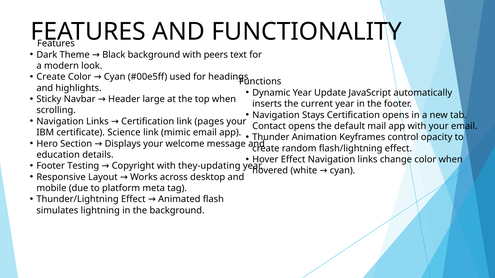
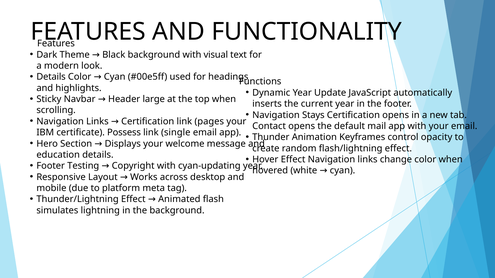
peers: peers -> visual
Create at (51, 77): Create -> Details
Science: Science -> Possess
mimic: mimic -> single
they-updating: they-updating -> cyan-updating
